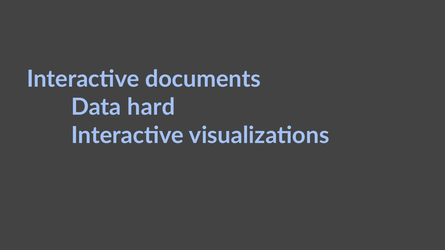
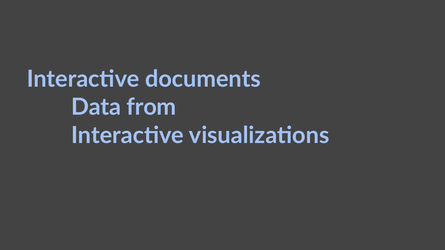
hard: hard -> from
